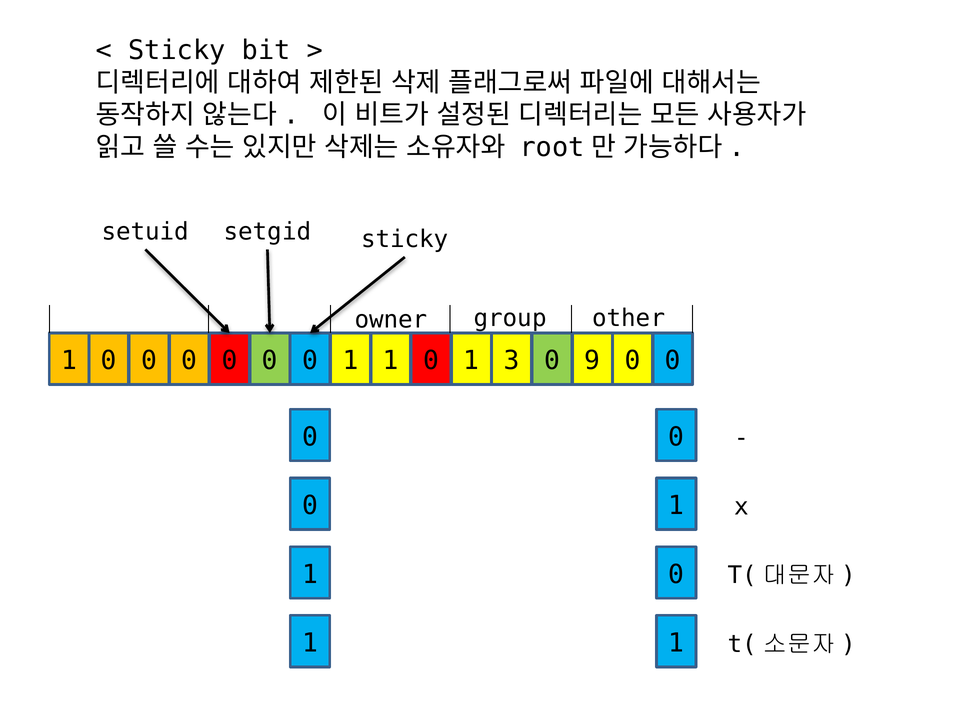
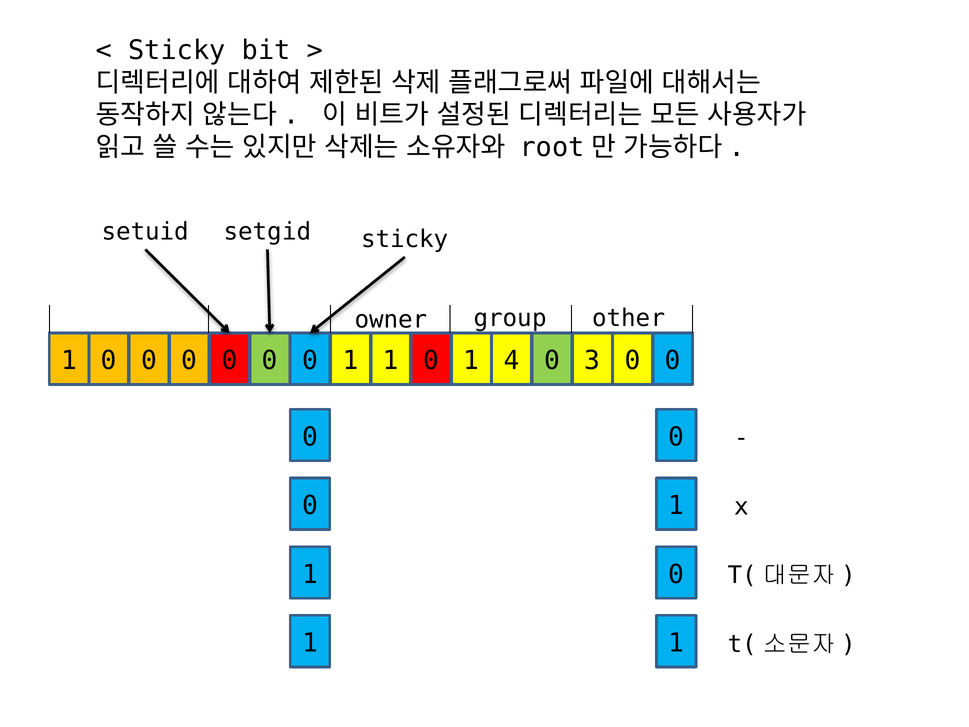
3: 3 -> 4
9: 9 -> 3
